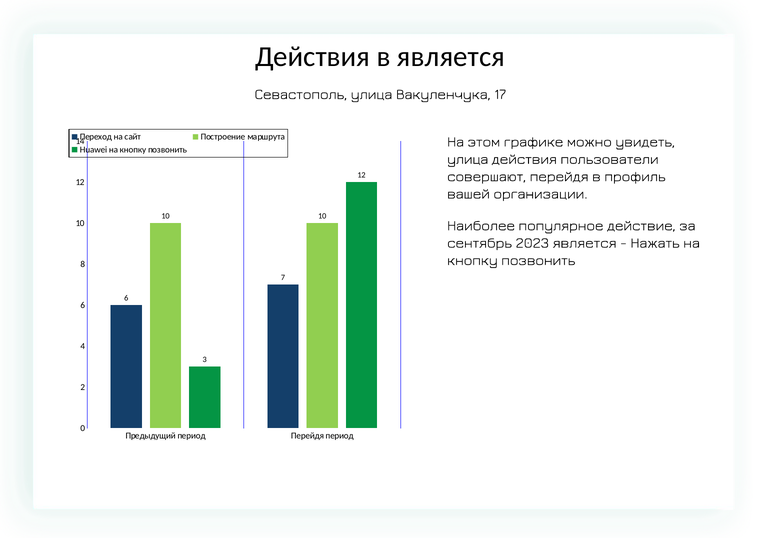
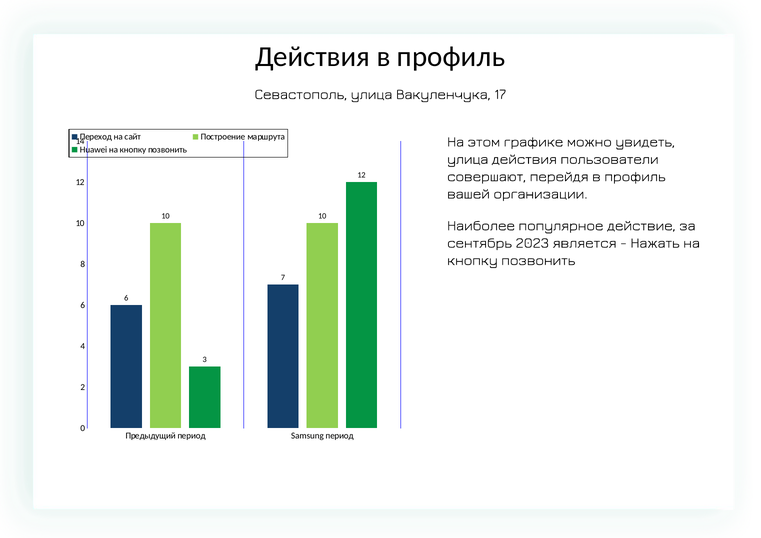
Действия в является: является -> профиль
период Перейдя: Перейдя -> Samsung
